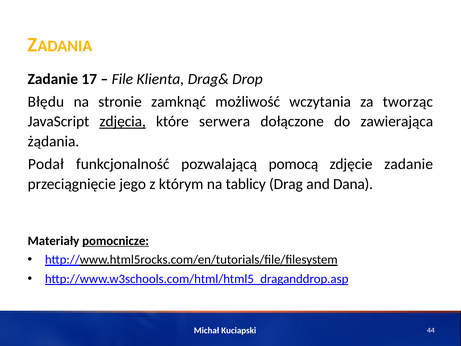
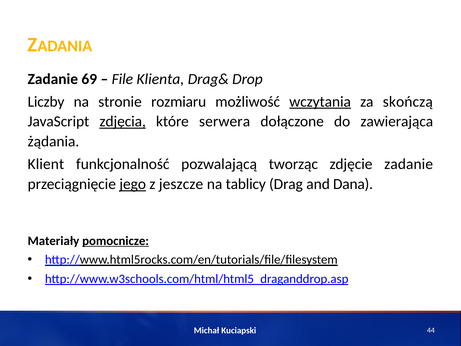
17: 17 -> 69
Błędu: Błędu -> Liczby
zamknąć: zamknąć -> rozmiaru
wczytania underline: none -> present
tworząc: tworząc -> skończą
Podał: Podał -> Klient
pomocą: pomocą -> tworząc
jego underline: none -> present
którym: którym -> jeszcze
